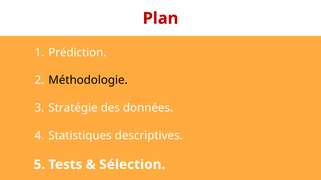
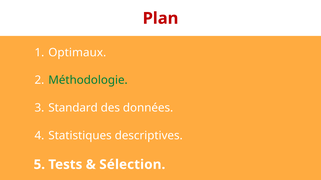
Prédiction: Prédiction -> Optimaux
Méthodologie colour: black -> green
Stratégie: Stratégie -> Standard
